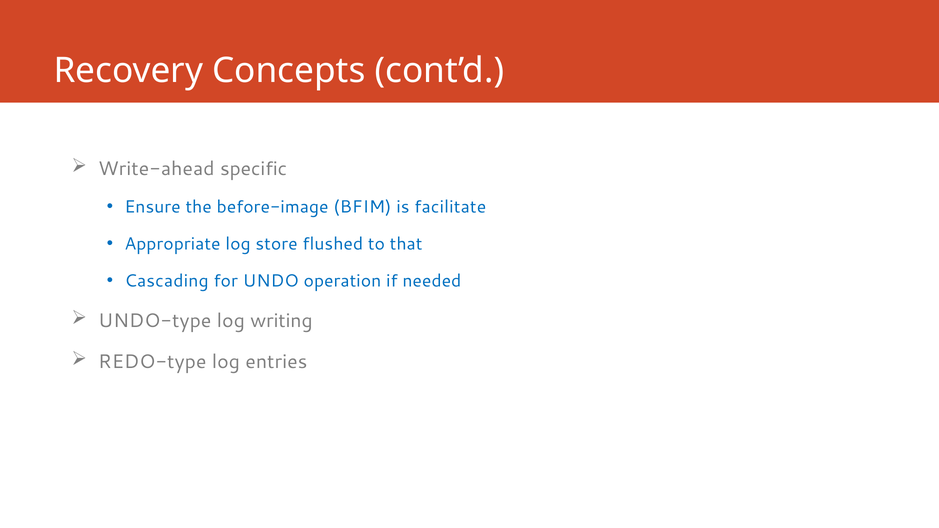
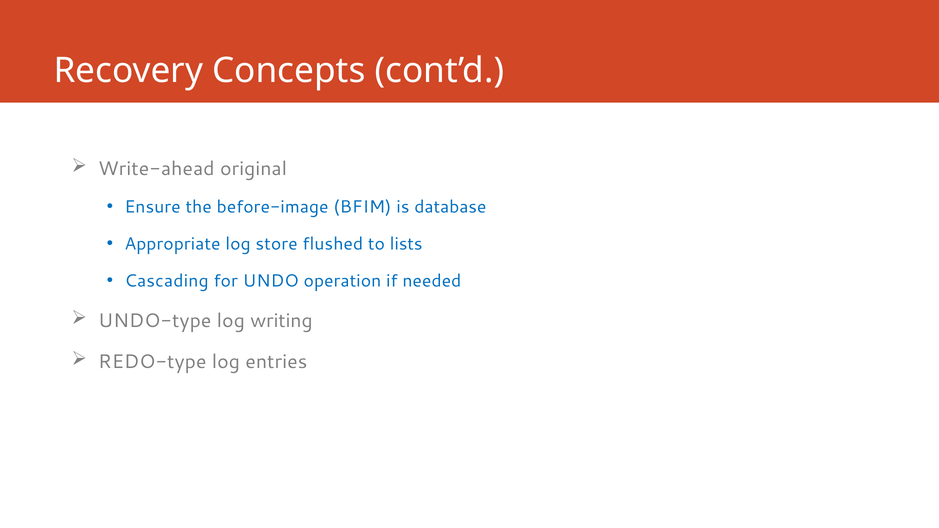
specific: specific -> original
facilitate: facilitate -> database
that: that -> lists
